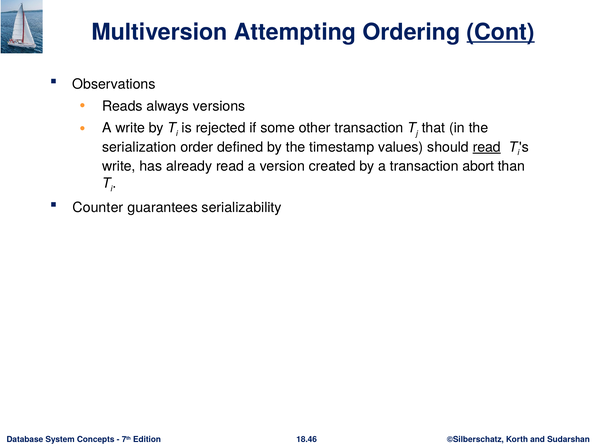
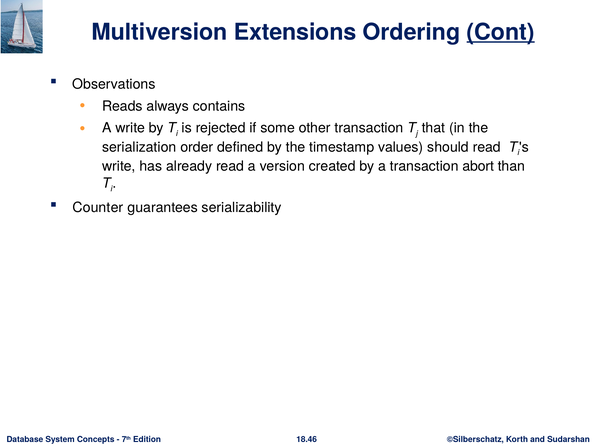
Attempting: Attempting -> Extensions
versions: versions -> contains
read at (487, 147) underline: present -> none
